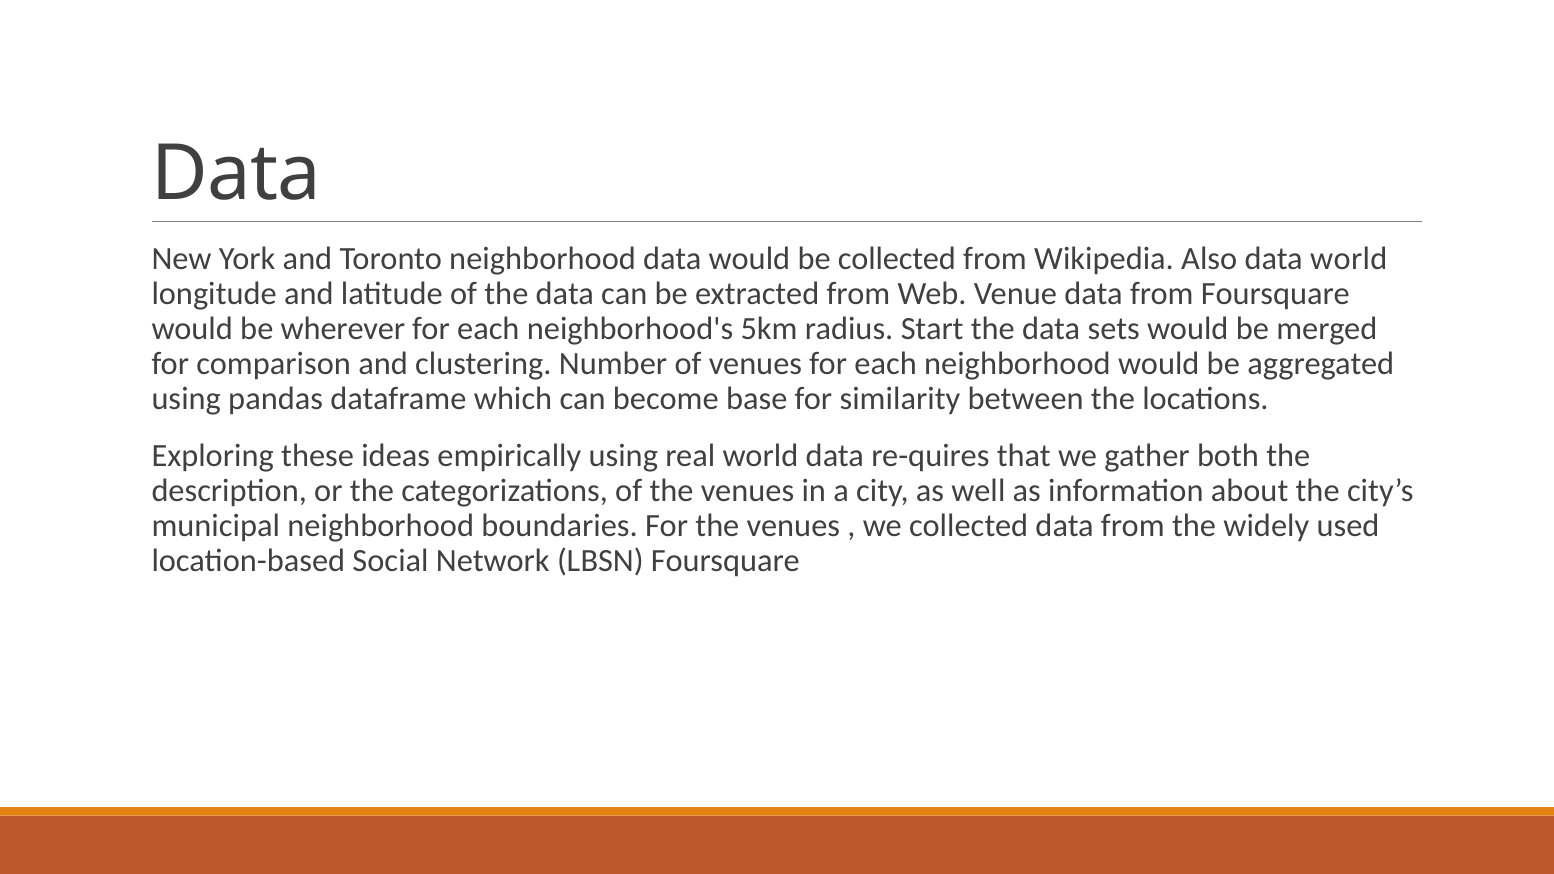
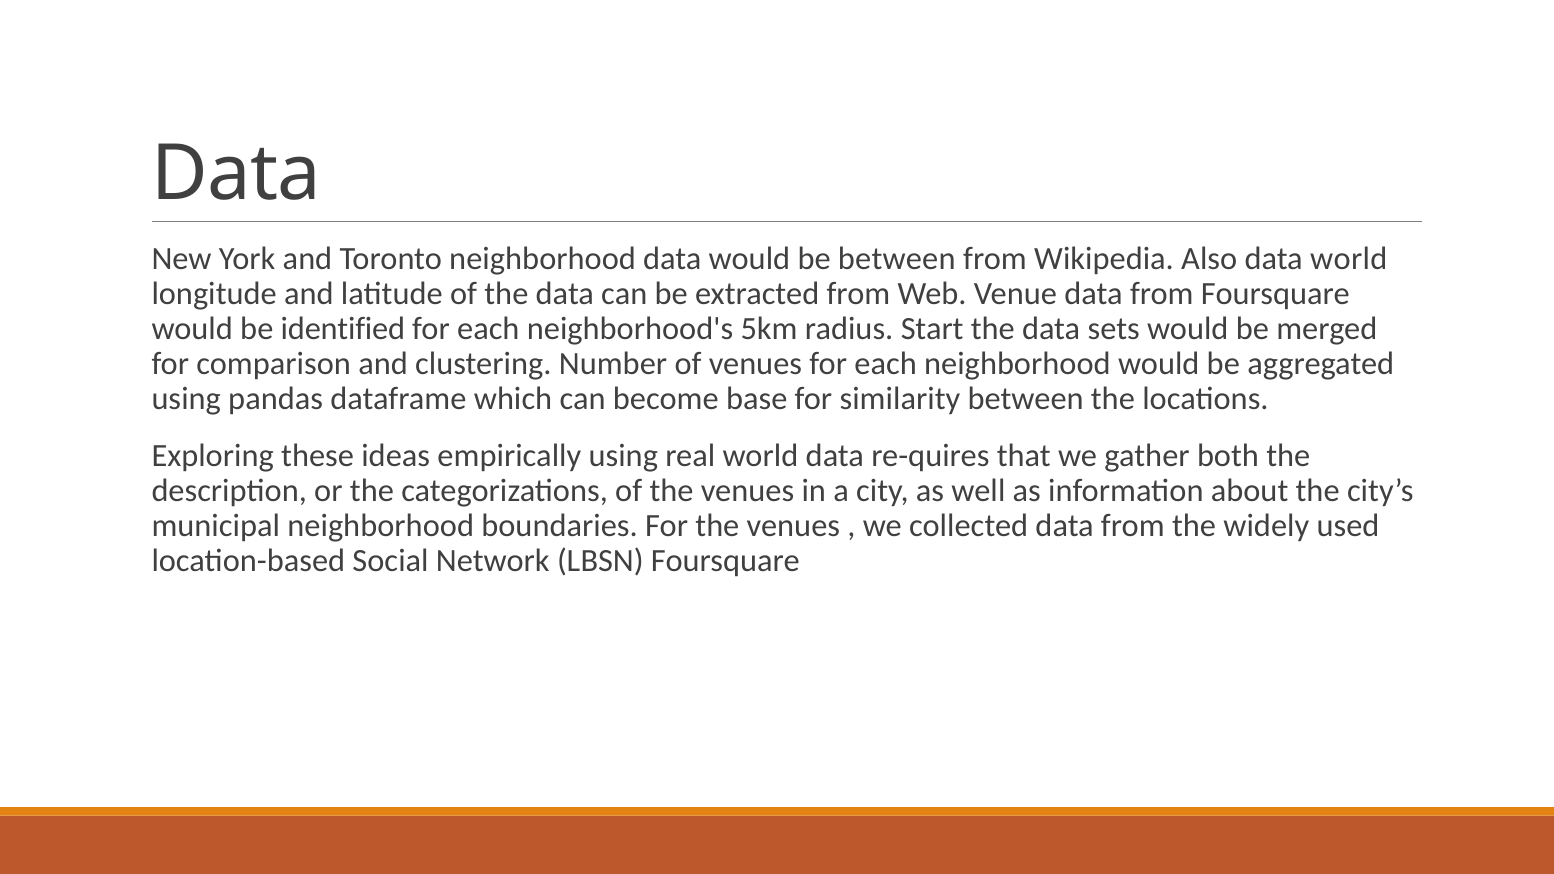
be collected: collected -> between
wherever: wherever -> identified
